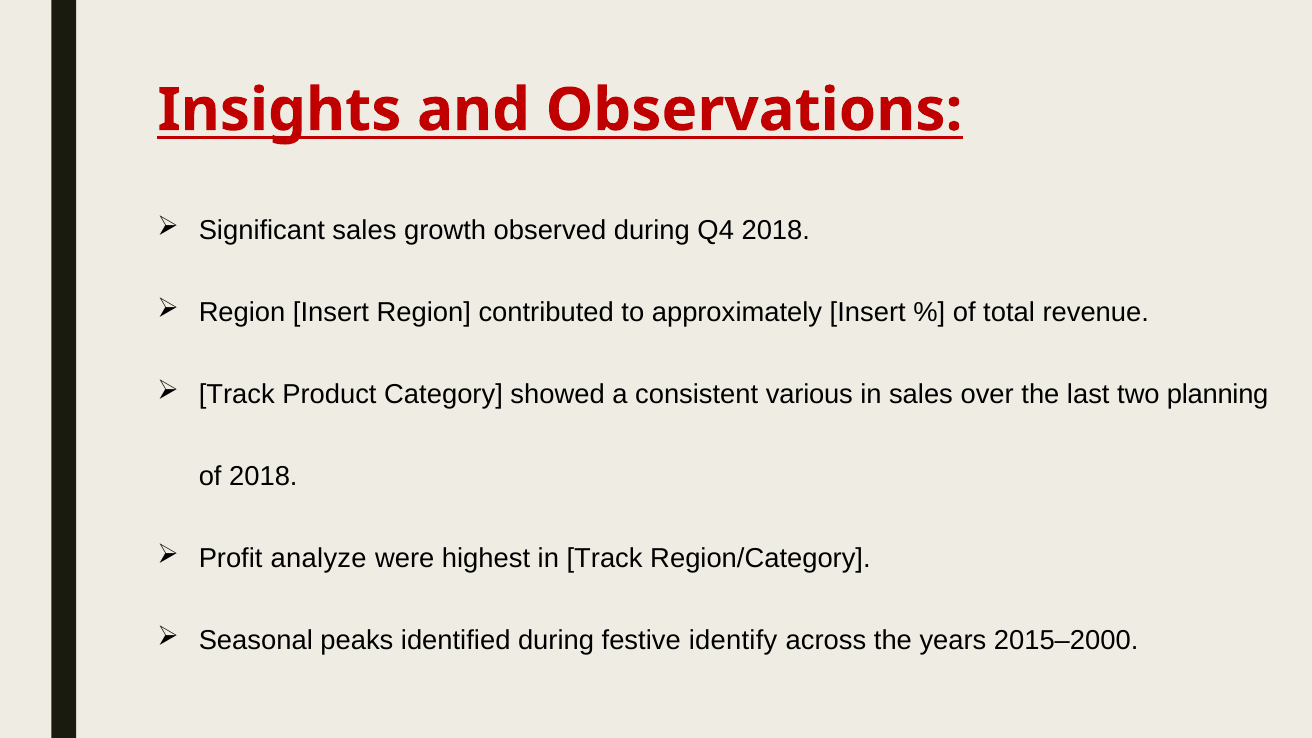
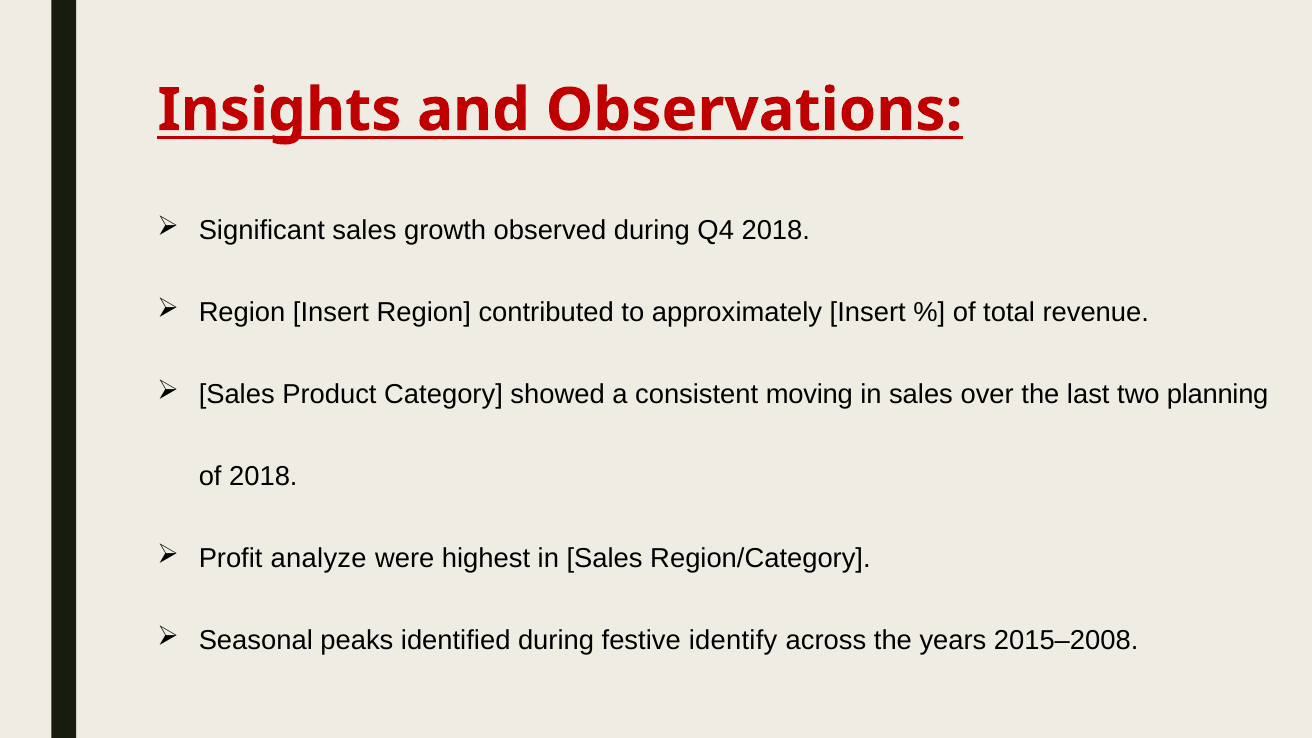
Track at (237, 395): Track -> Sales
various: various -> moving
highest in Track: Track -> Sales
2015–2000: 2015–2000 -> 2015–2008
